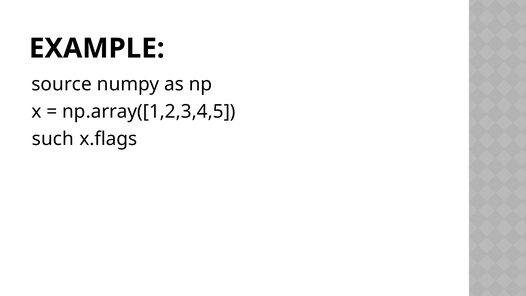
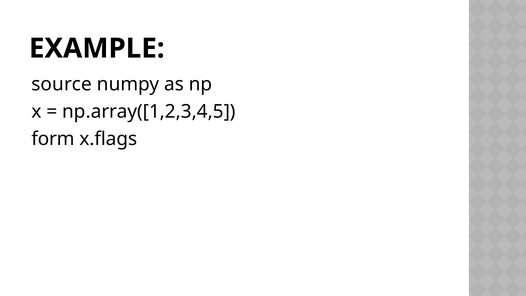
such: such -> form
